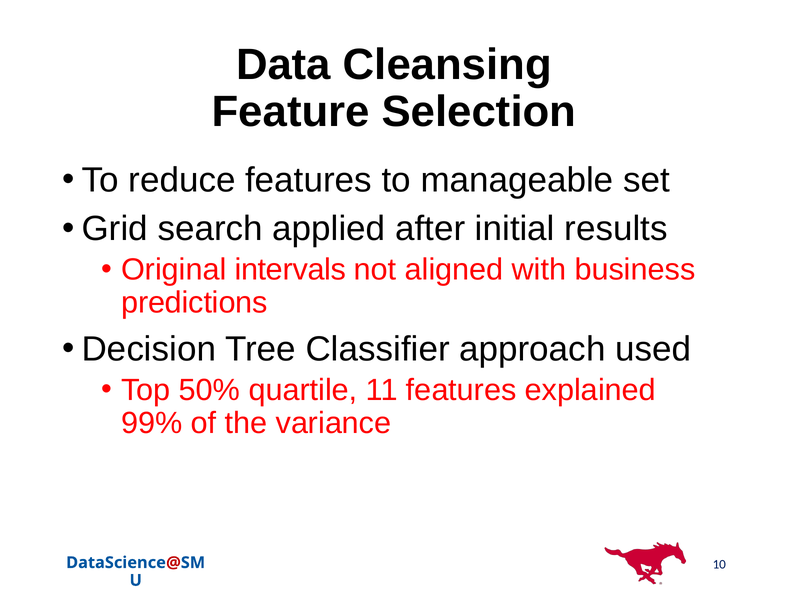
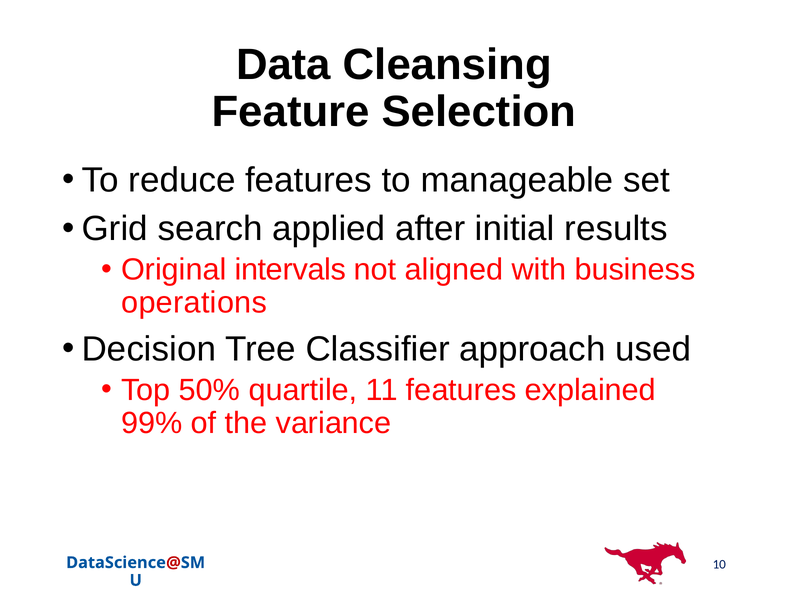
predictions: predictions -> operations
